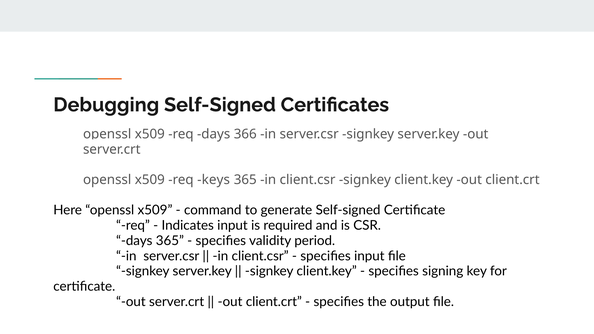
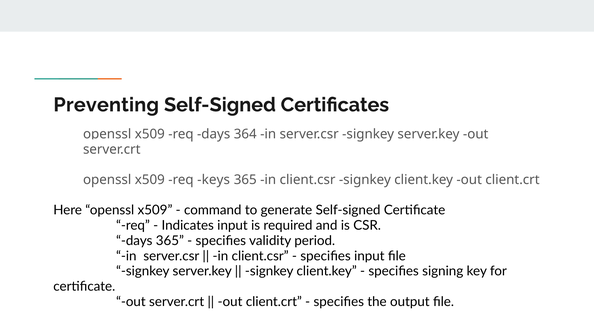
Debugging: Debugging -> Preventing
366: 366 -> 364
